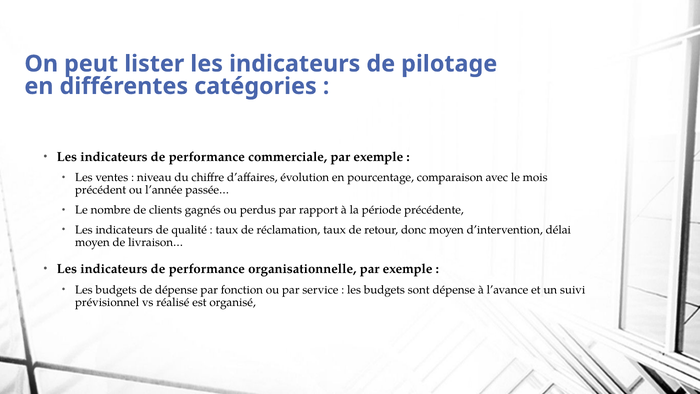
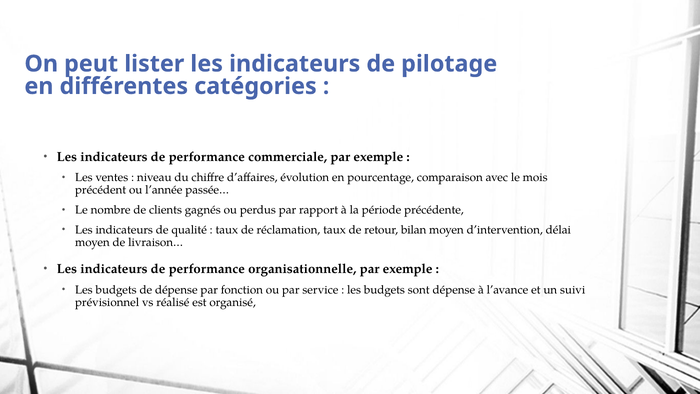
donc: donc -> bilan
